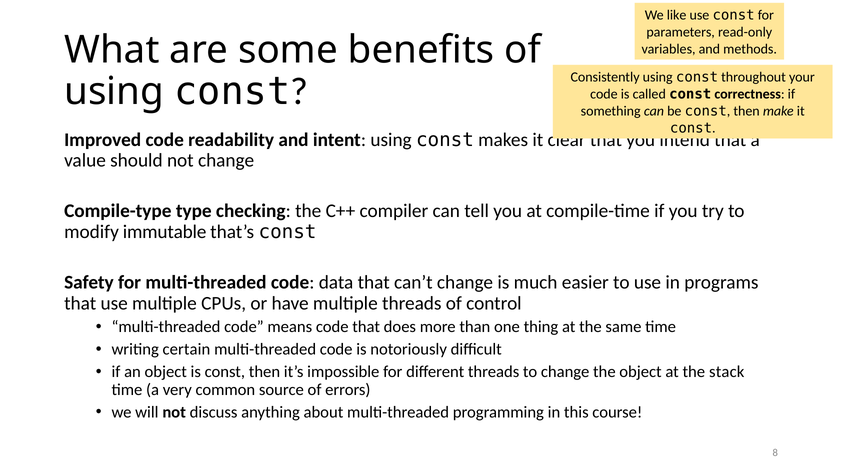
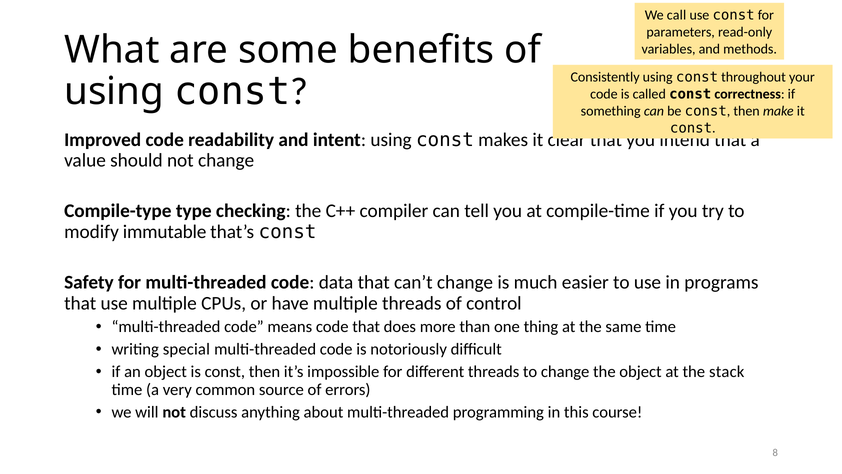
like: like -> call
certain: certain -> special
